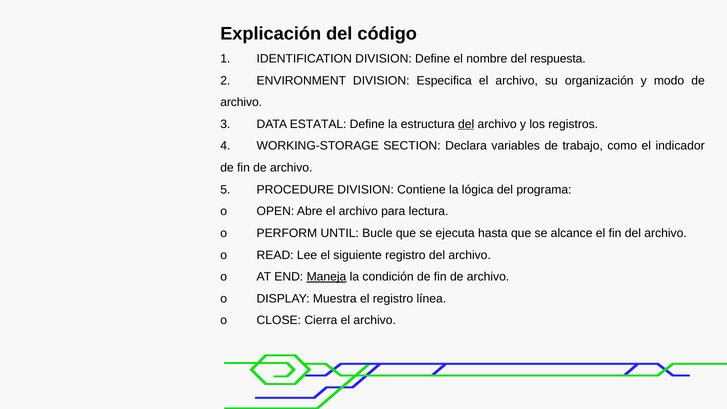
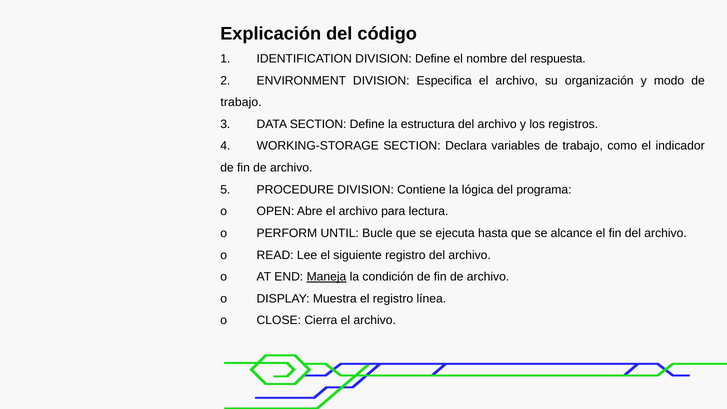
archivo at (241, 102): archivo -> trabajo
DATA ESTATAL: ESTATAL -> SECTION
del at (466, 124) underline: present -> none
